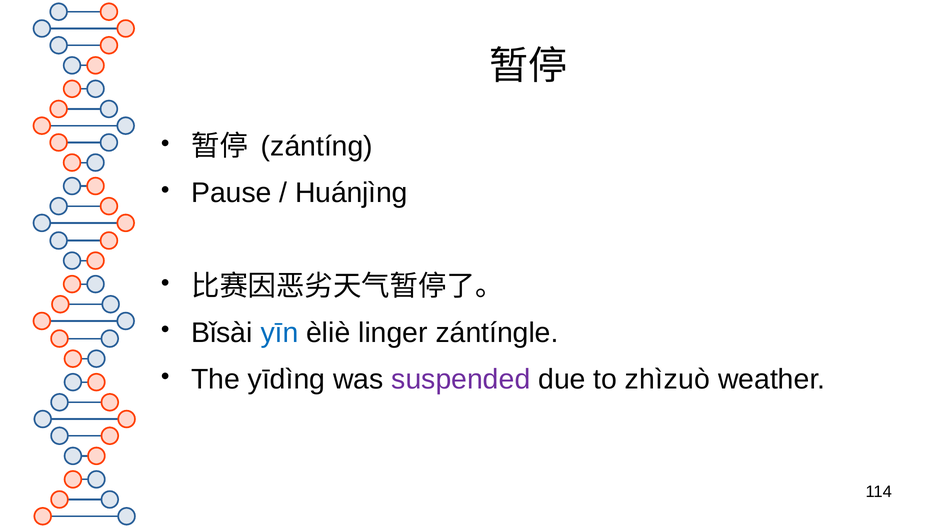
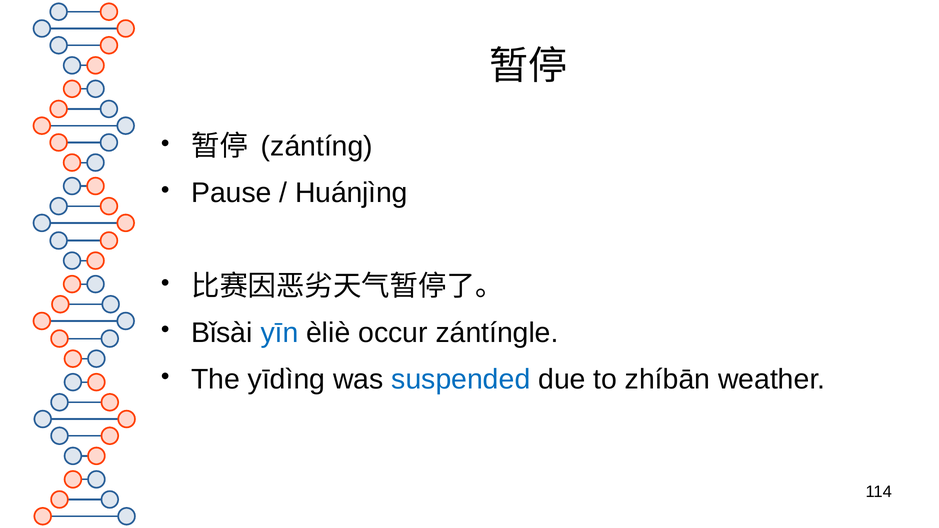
linger: linger -> occur
suspended colour: purple -> blue
zhìzuò: zhìzuò -> zhíbān
